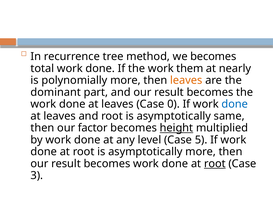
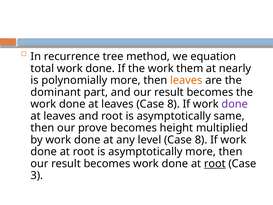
we becomes: becomes -> equation
leaves Case 0: 0 -> 8
done at (235, 104) colour: blue -> purple
factor: factor -> prove
height underline: present -> none
level Case 5: 5 -> 8
